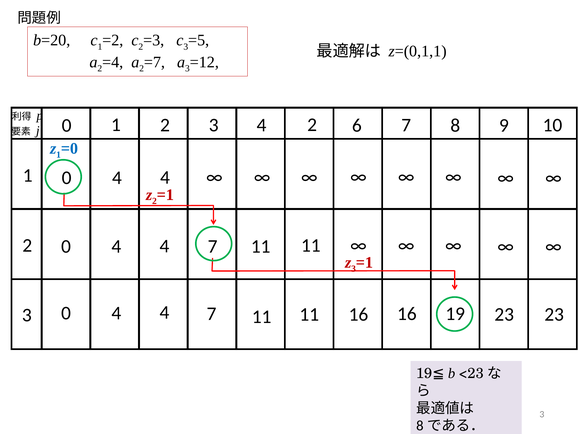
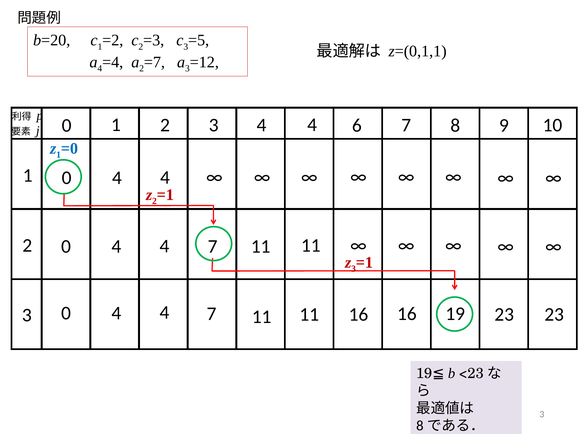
2 at (100, 69): 2 -> 4
2 3 4 2: 2 -> 4
